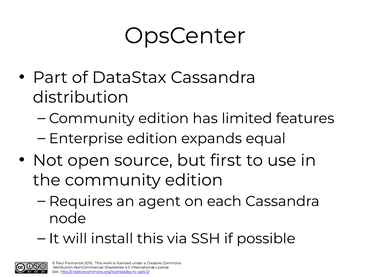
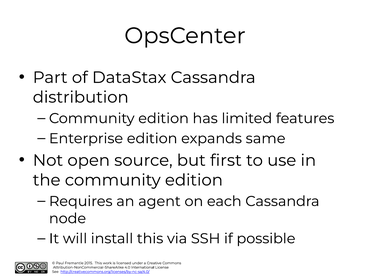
equal: equal -> same
